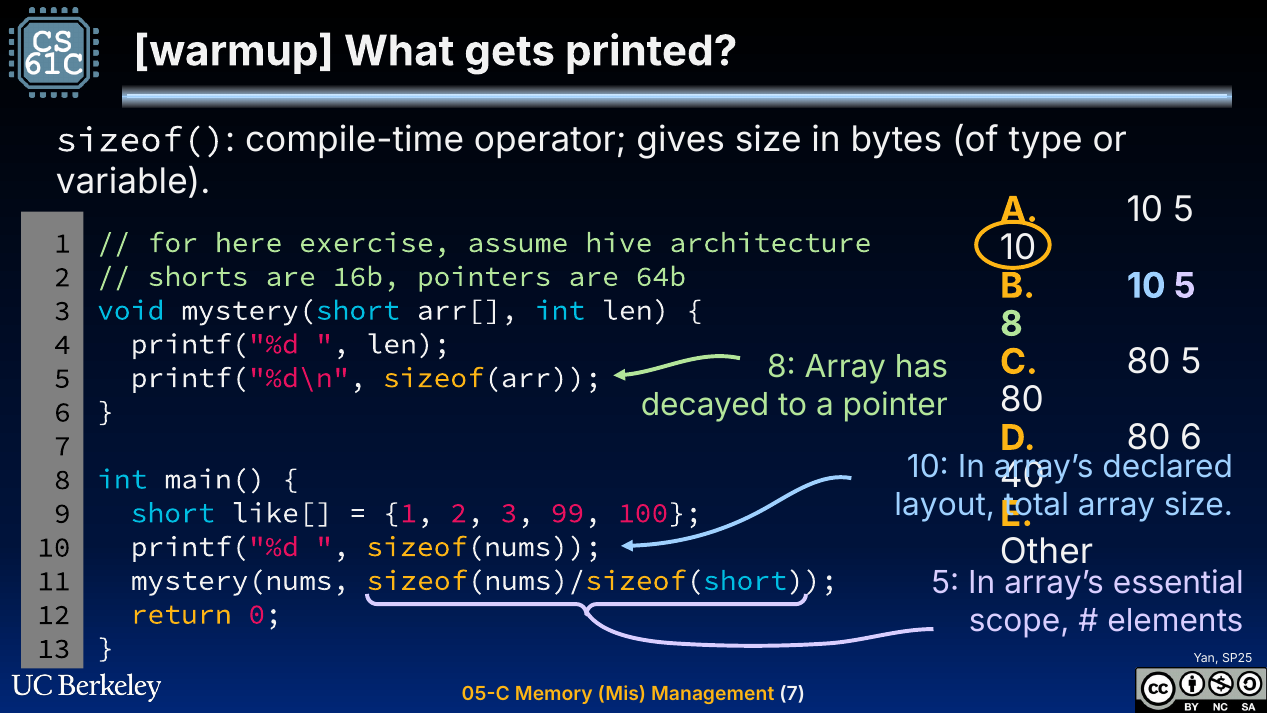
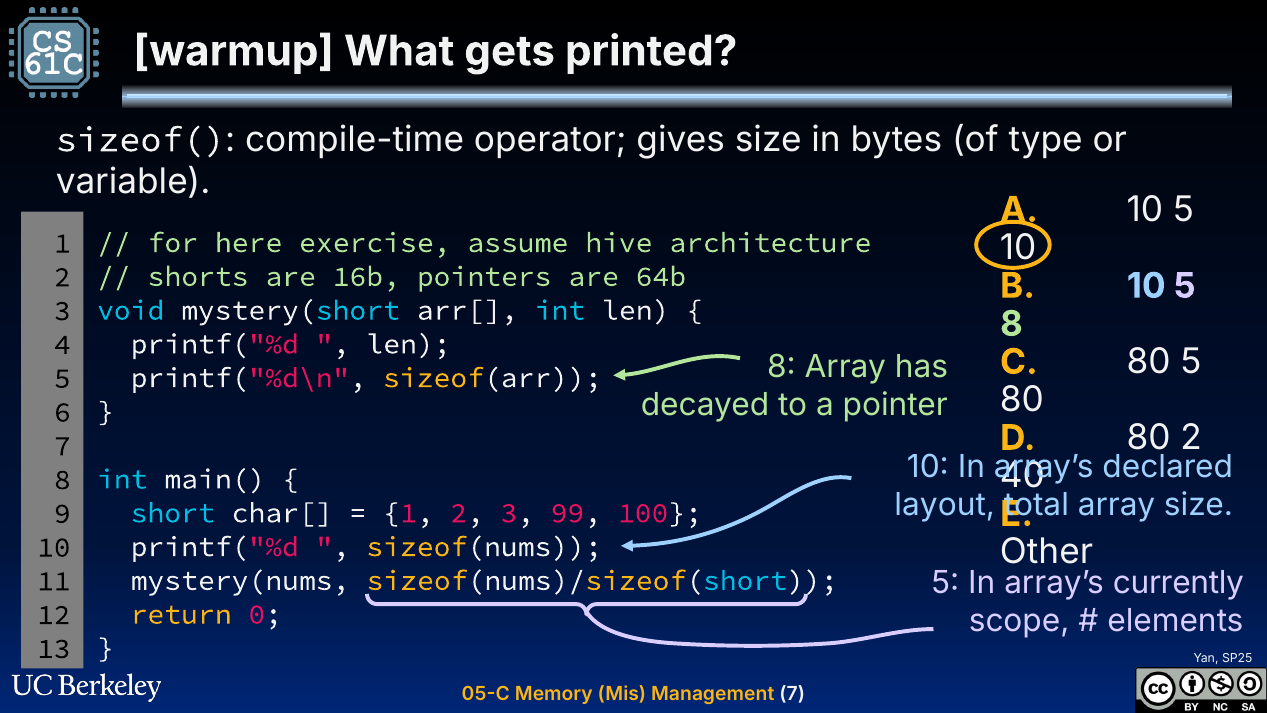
80 6: 6 -> 2
like[: like[ -> char[
essential: essential -> currently
